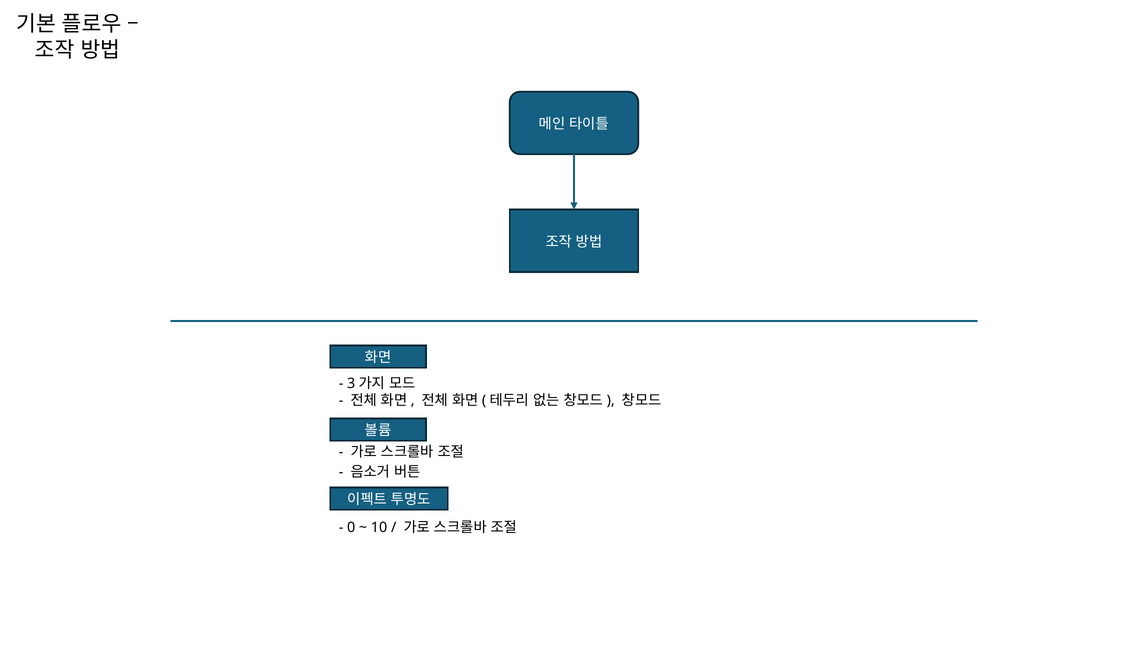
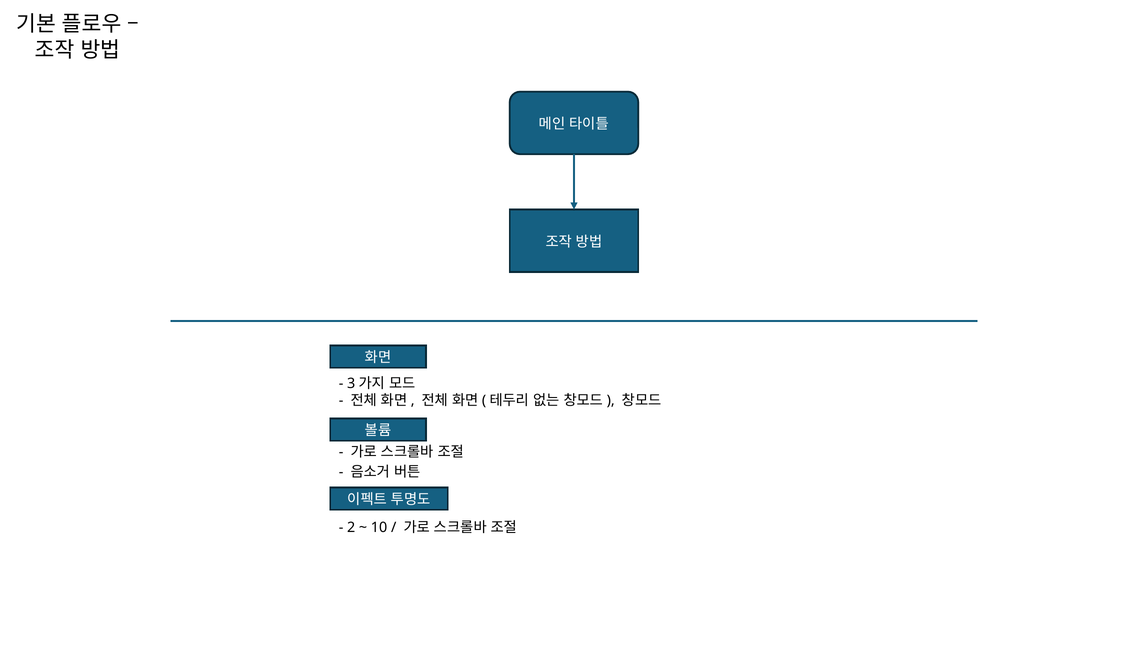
0: 0 -> 2
